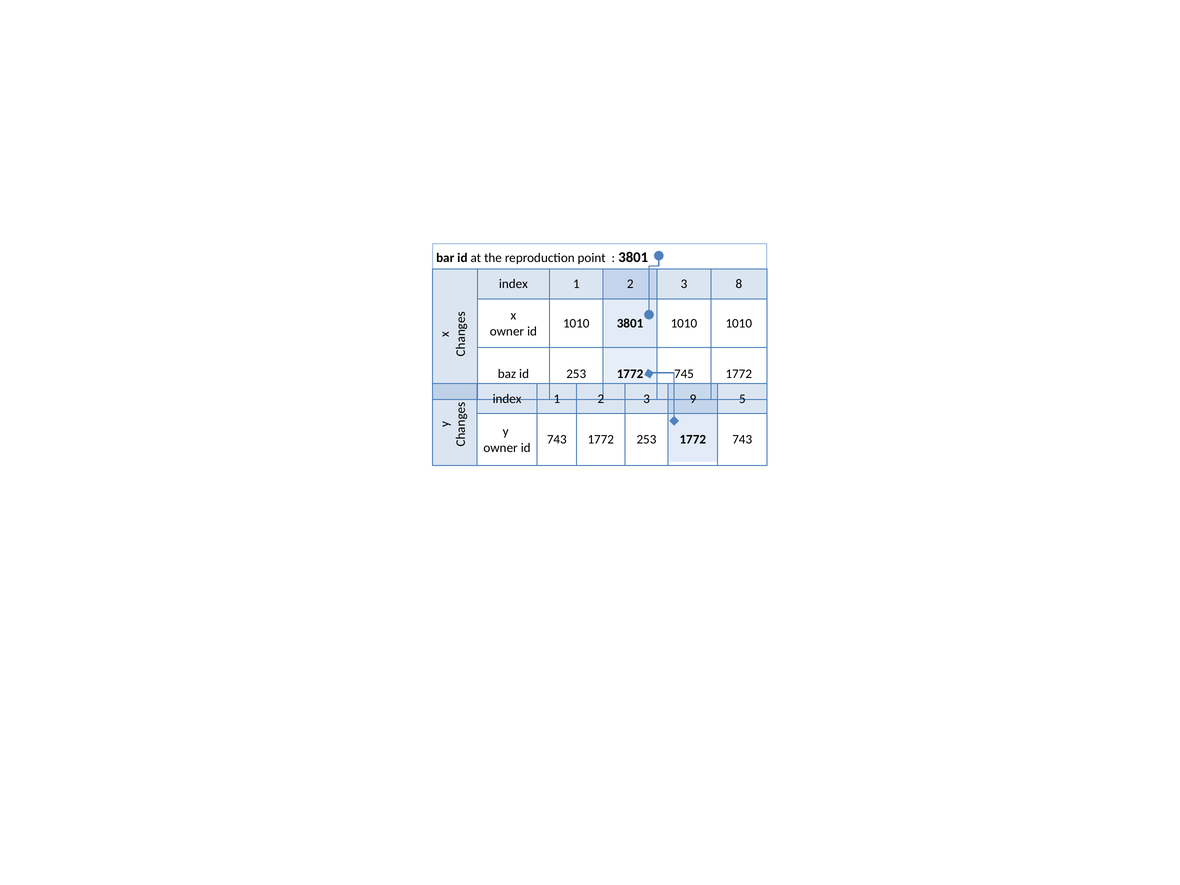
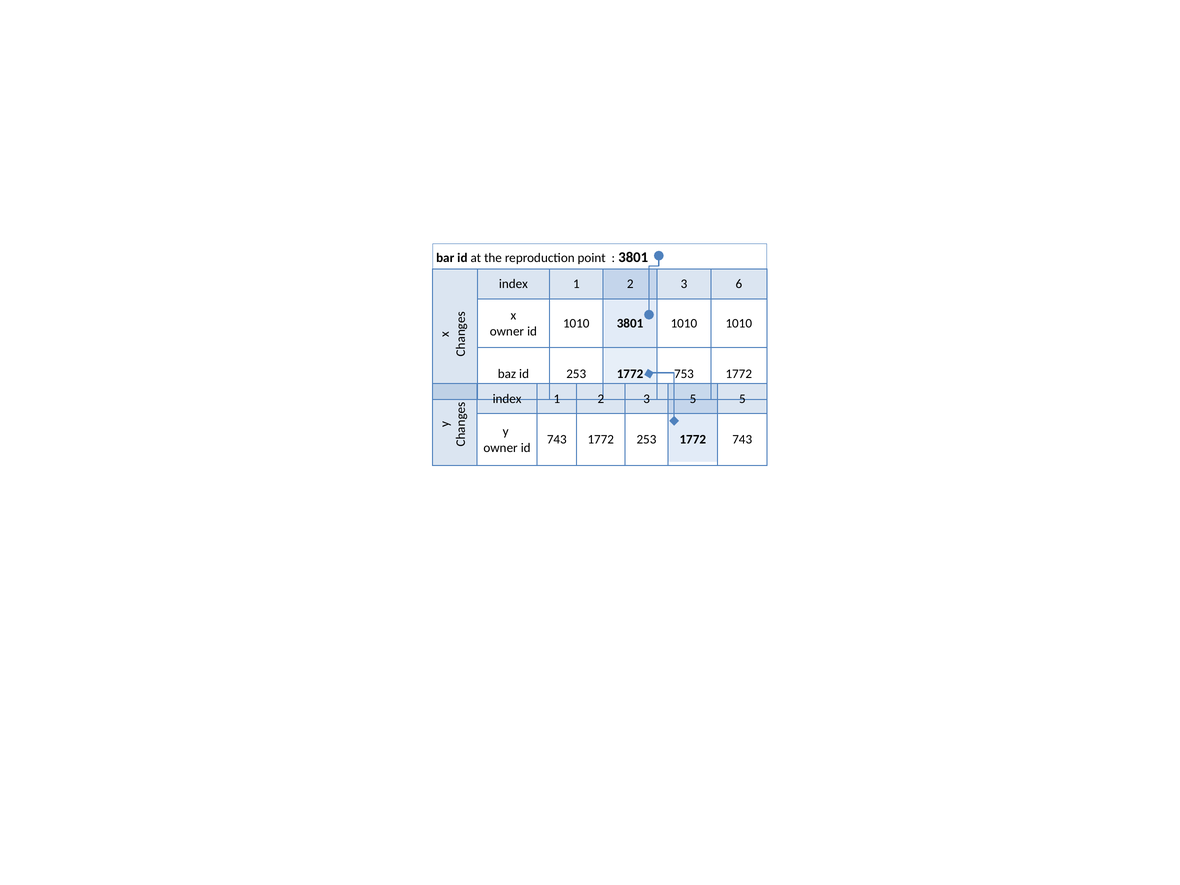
8: 8 -> 6
745: 745 -> 753
3 9: 9 -> 5
